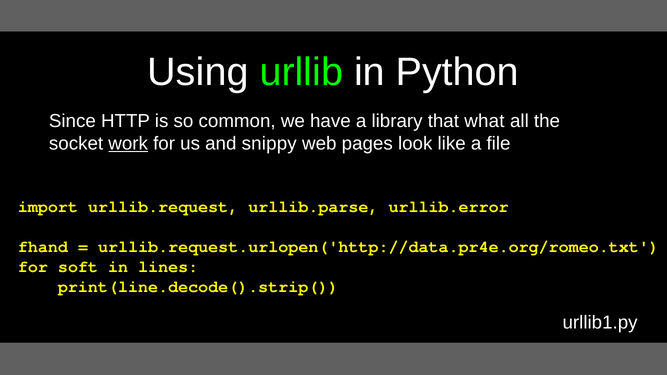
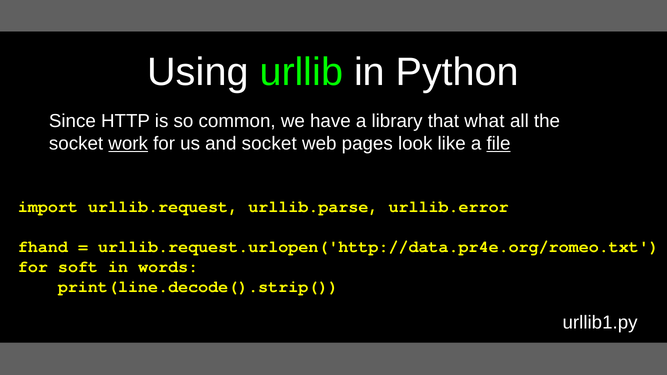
and snippy: snippy -> socket
file underline: none -> present
lines: lines -> words
